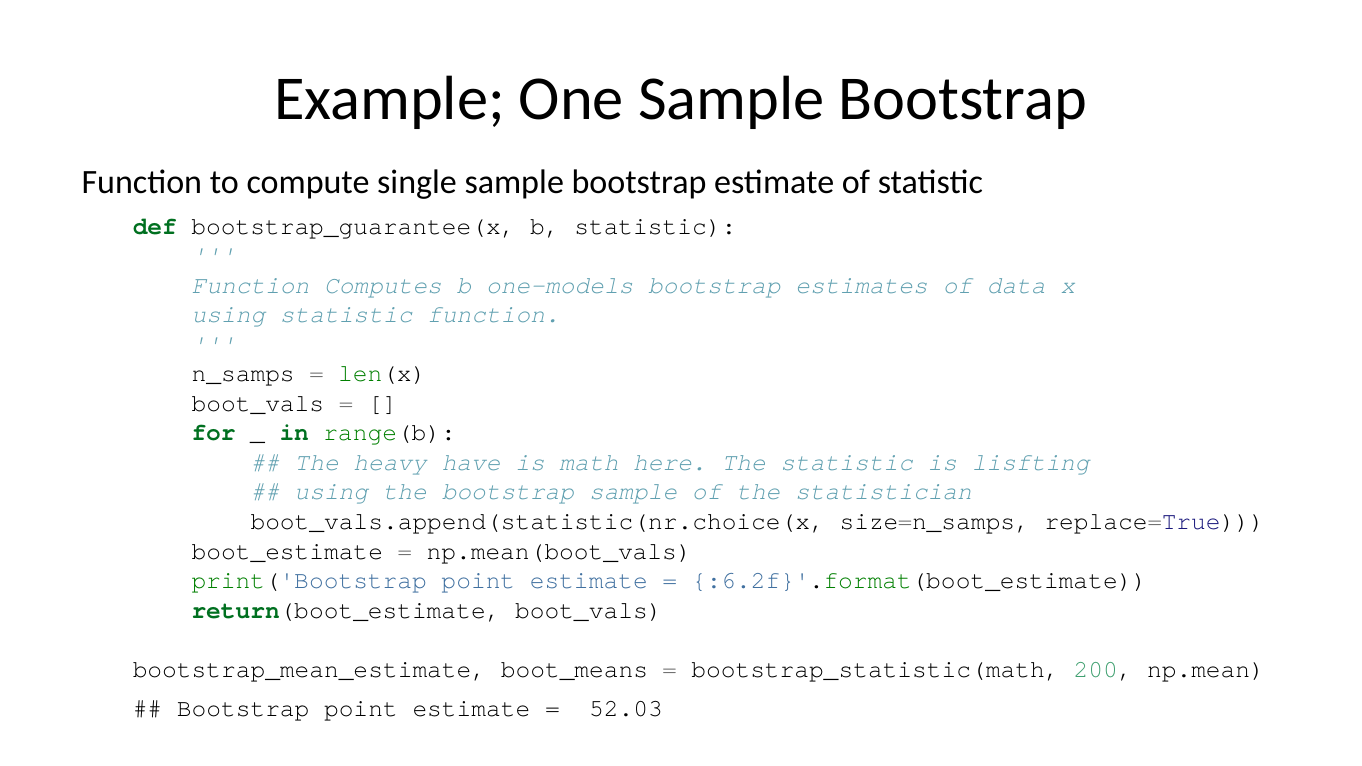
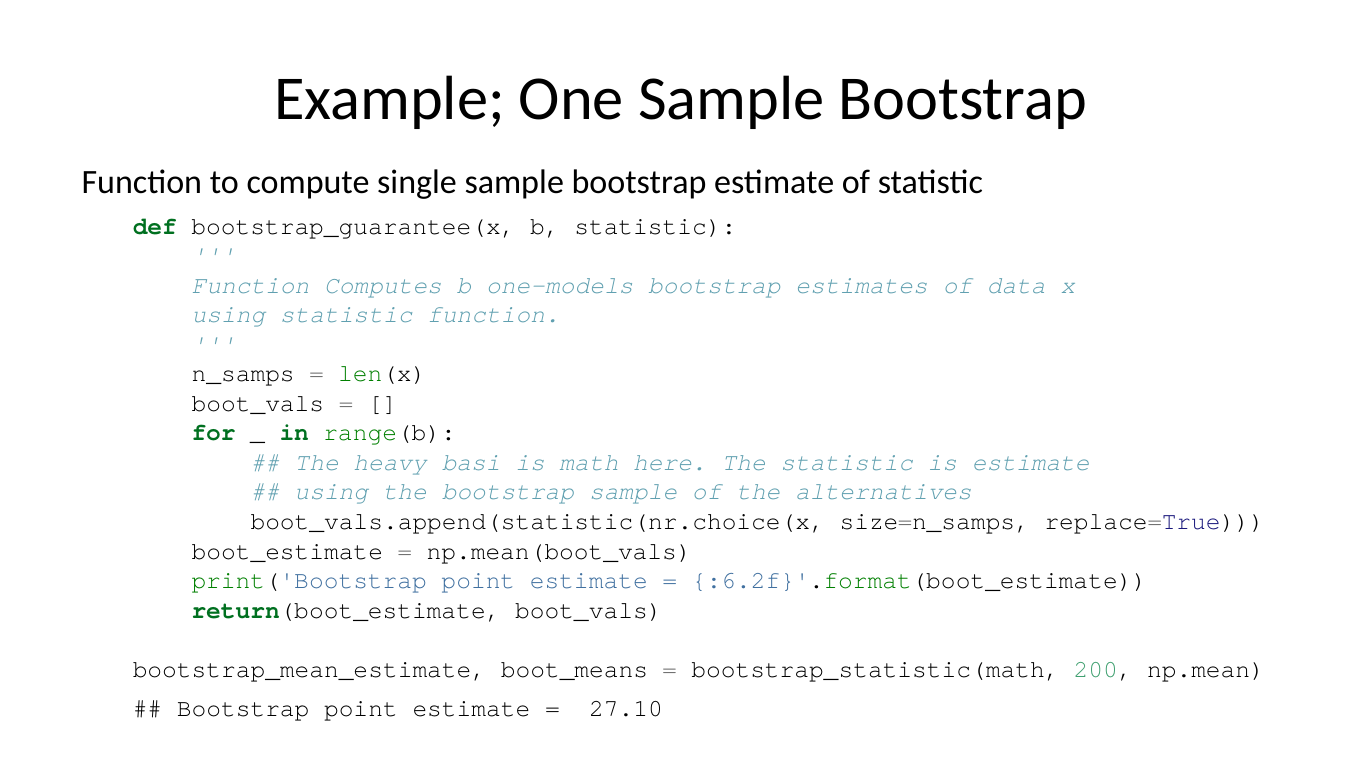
have: have -> basi
is lisfting: lisfting -> estimate
statistician: statistician -> alternatives
52.03: 52.03 -> 27.10
